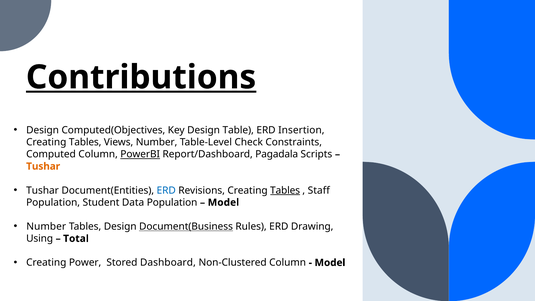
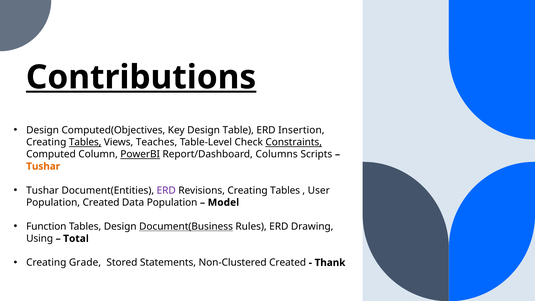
Tables at (85, 142) underline: none -> present
Views Number: Number -> Teaches
Constraints underline: none -> present
Pagadala: Pagadala -> Columns
ERD at (166, 190) colour: blue -> purple
Tables at (285, 190) underline: present -> none
Staff: Staff -> User
Population Student: Student -> Created
Number at (46, 226): Number -> Function
Power: Power -> Grade
Dashboard: Dashboard -> Statements
Non-Clustered Column: Column -> Created
Model at (330, 263): Model -> Thank
